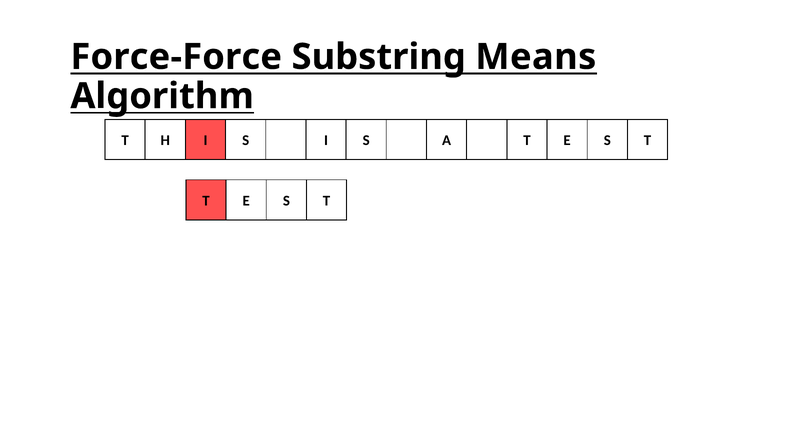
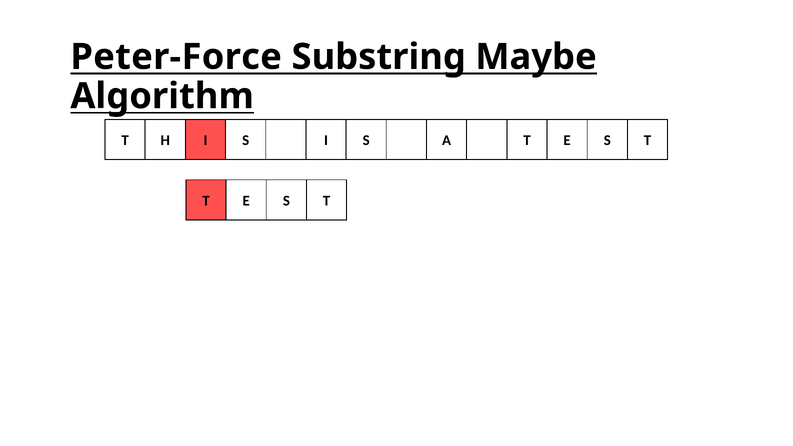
Force-Force: Force-Force -> Peter-Force
Means: Means -> Maybe
